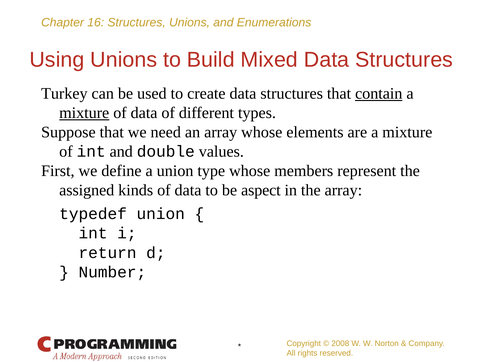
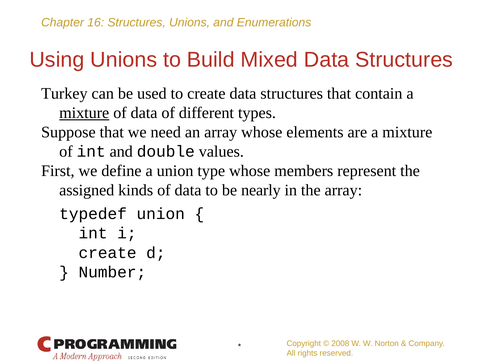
contain underline: present -> none
aspect: aspect -> nearly
return at (108, 253): return -> create
